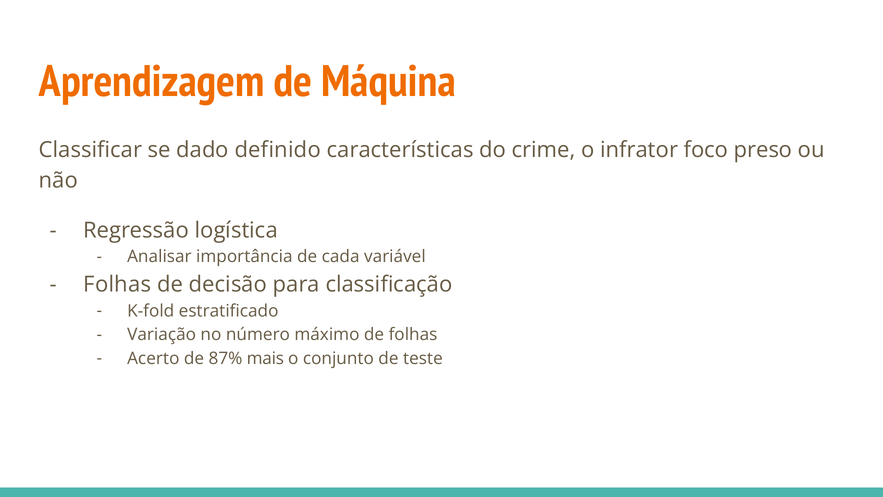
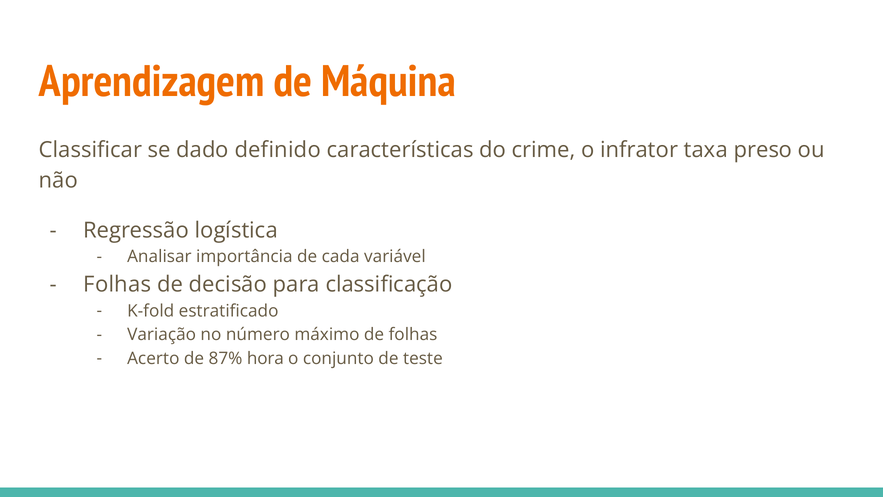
foco: foco -> taxa
mais: mais -> hora
